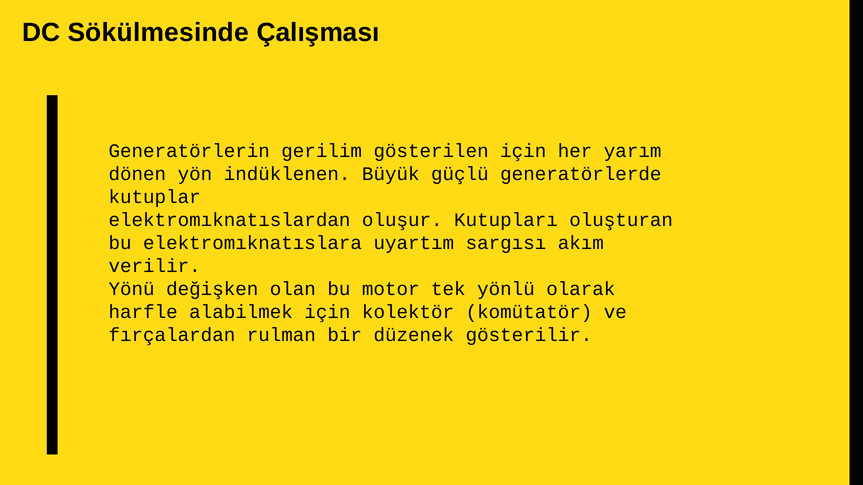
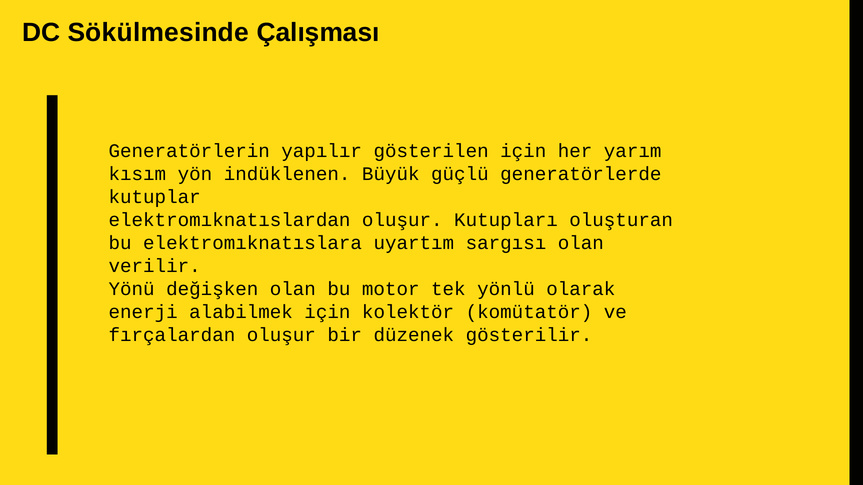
gerilim: gerilim -> yapılır
dönen: dönen -> kısım
sargısı akım: akım -> olan
harfle: harfle -> enerji
fırçalardan rulman: rulman -> oluşur
